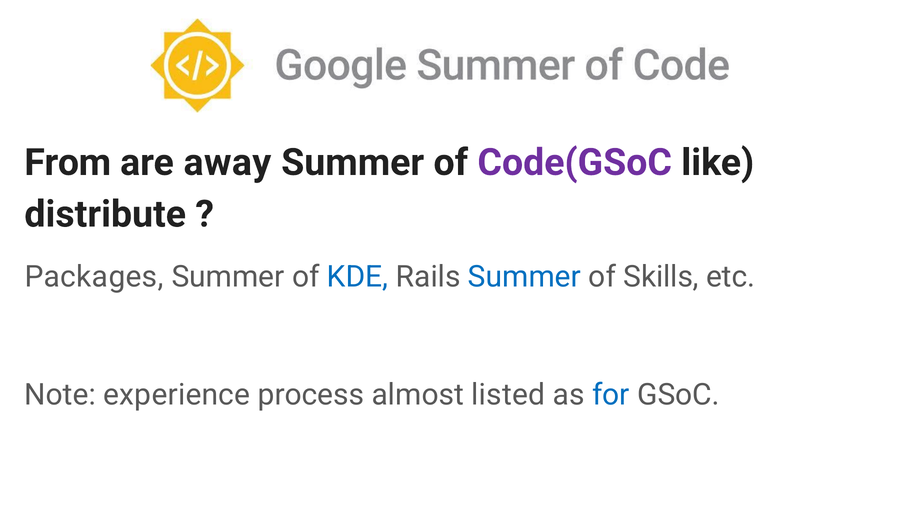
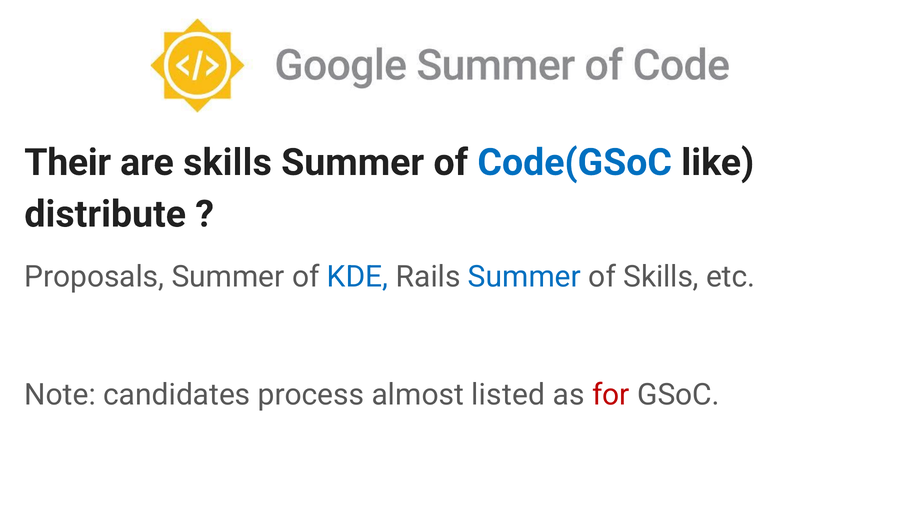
From: From -> Their
are away: away -> skills
Code(GSoC colour: purple -> blue
Packages: Packages -> Proposals
experience: experience -> candidates
for colour: blue -> red
